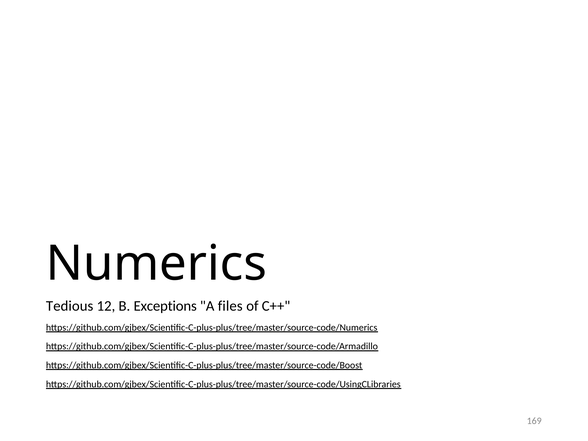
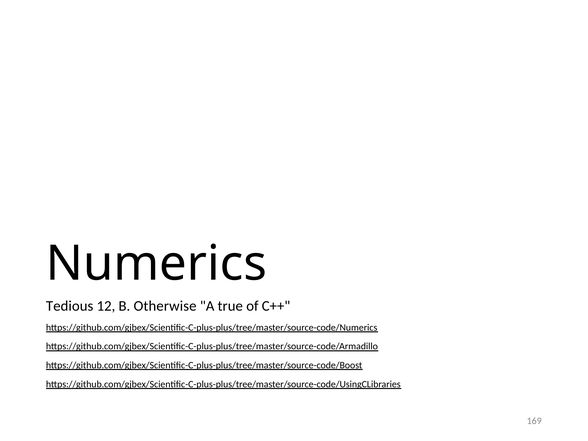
Exceptions: Exceptions -> Otherwise
files: files -> true
